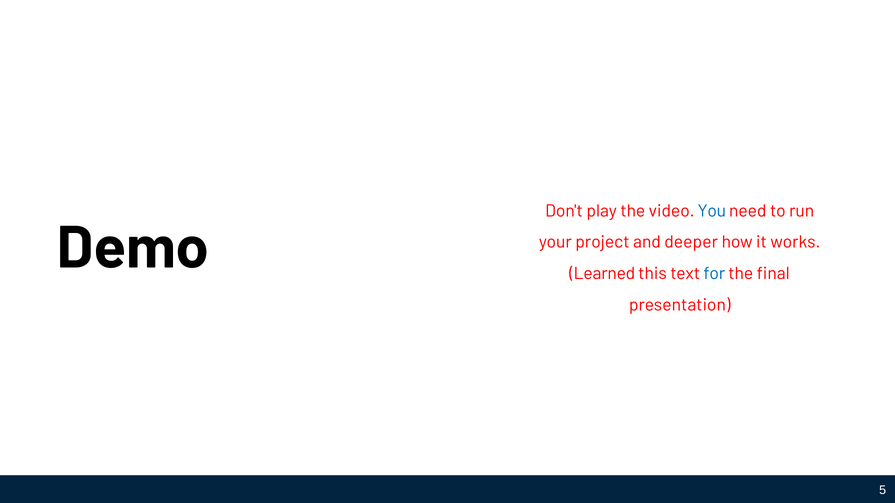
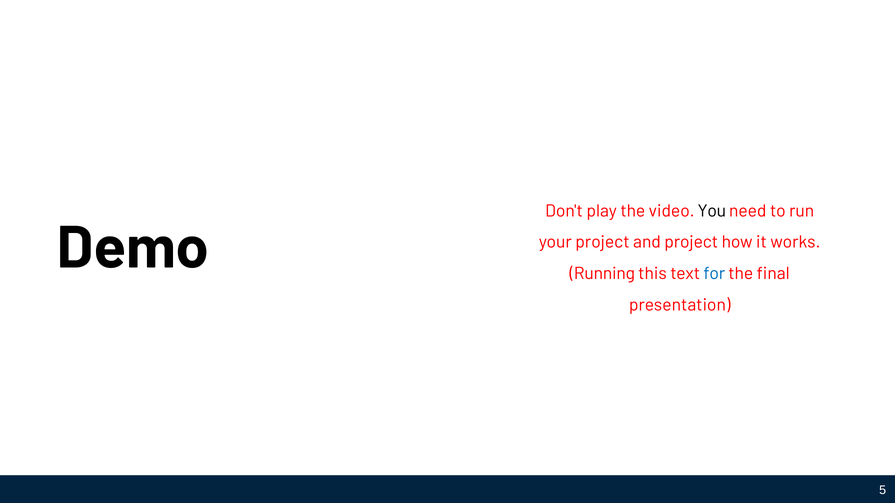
You colour: blue -> black
and deeper: deeper -> project
Learned: Learned -> Running
